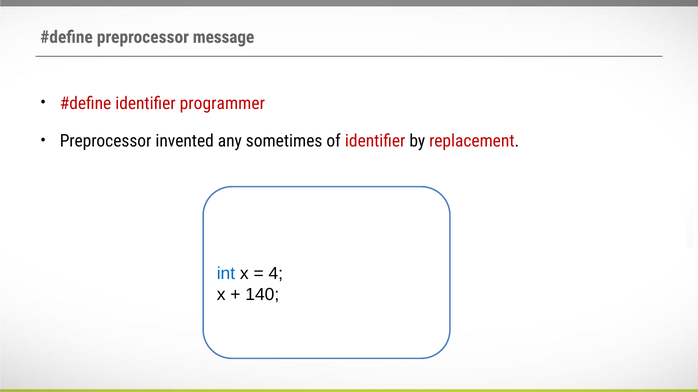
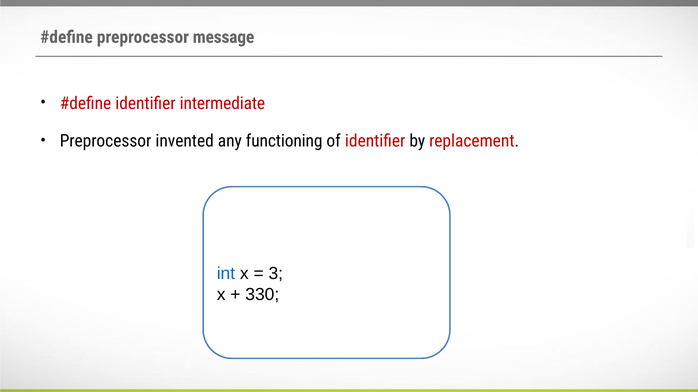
programmer: programmer -> intermediate
sometimes: sometimes -> functioning
4: 4 -> 3
140: 140 -> 330
